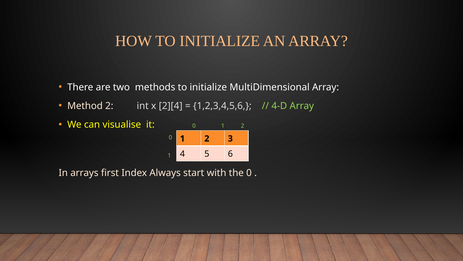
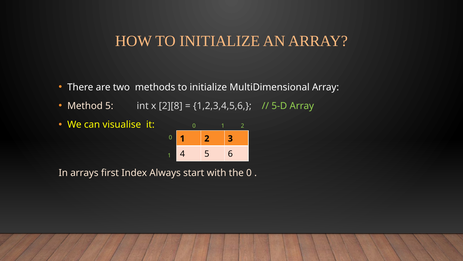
Method 2: 2 -> 5
2][4: 2][4 -> 2][8
4-D: 4-D -> 5-D
